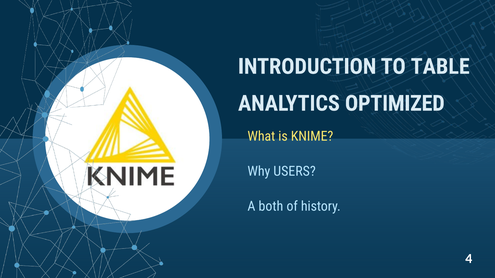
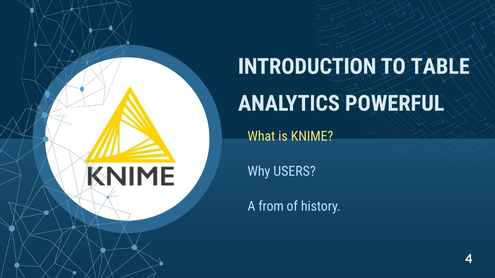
OPTIMIZED: OPTIMIZED -> POWERFUL
both: both -> from
